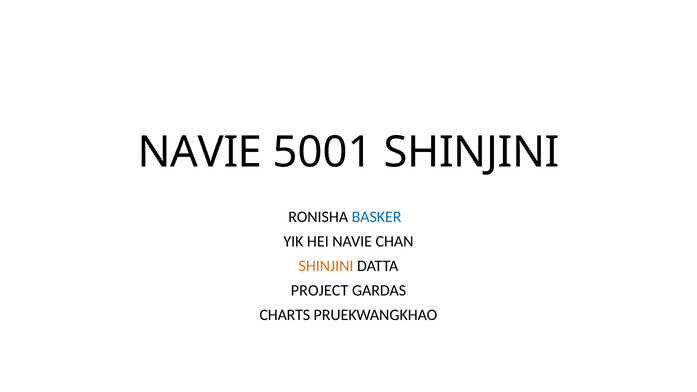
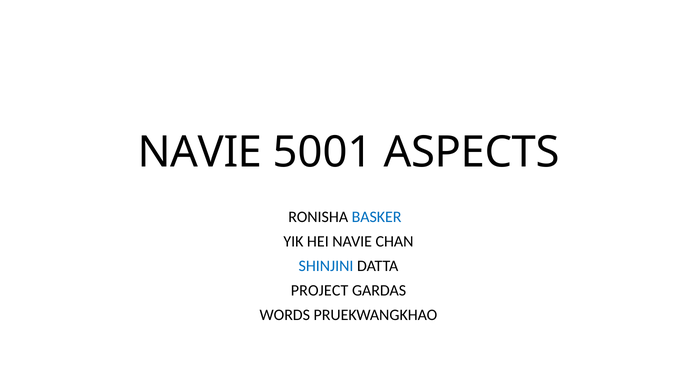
5001 SHINJINI: SHINJINI -> ASPECTS
SHINJINI at (326, 266) colour: orange -> blue
CHARTS: CHARTS -> WORDS
